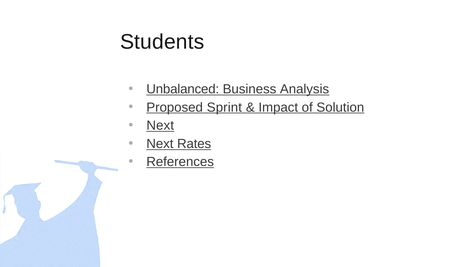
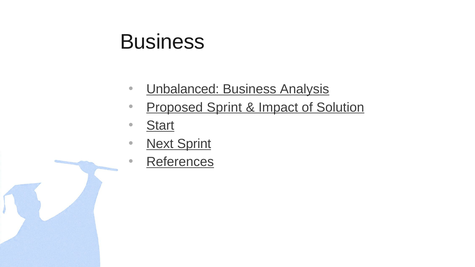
Students at (162, 42): Students -> Business
Next at (160, 126): Next -> Start
Next Rates: Rates -> Sprint
